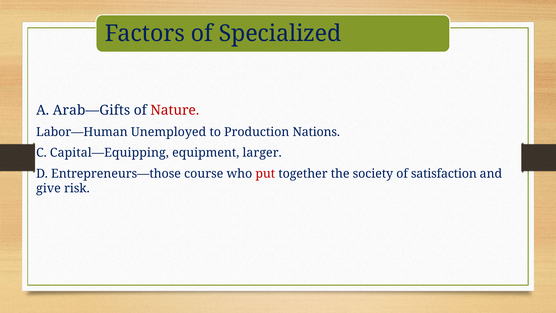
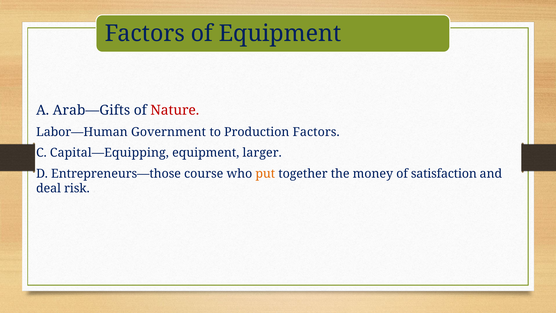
of Specialized: Specialized -> Equipment
Unemployed: Unemployed -> Government
Production Nations: Nations -> Factors
put colour: red -> orange
society: society -> money
give: give -> deal
